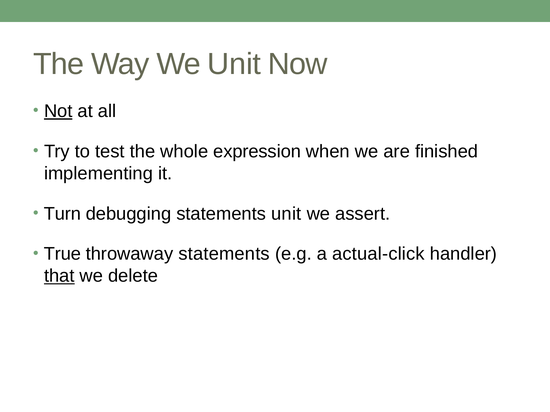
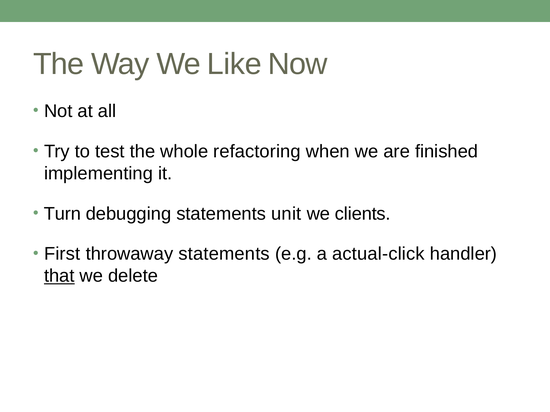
We Unit: Unit -> Like
Not underline: present -> none
expression: expression -> refactoring
assert: assert -> clients
True: True -> First
